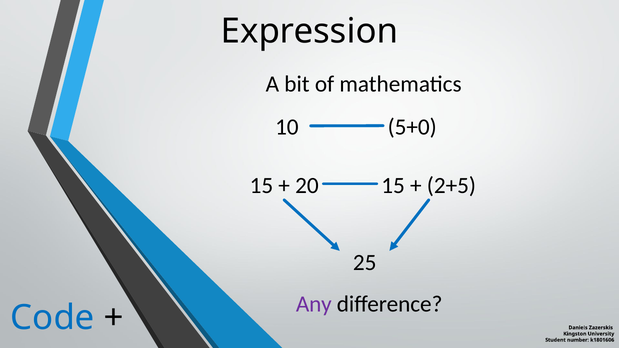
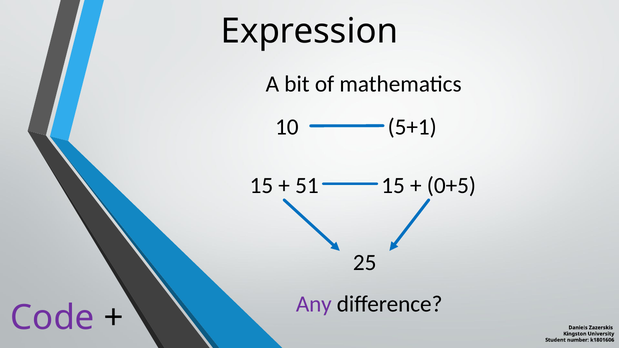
5+0: 5+0 -> 5+1
20: 20 -> 51
2+5: 2+5 -> 0+5
Code colour: blue -> purple
